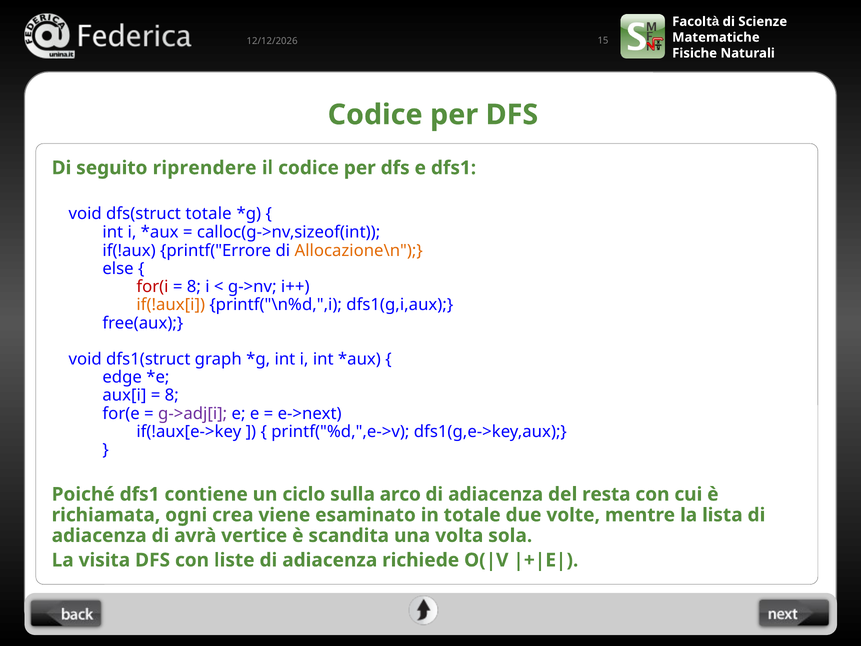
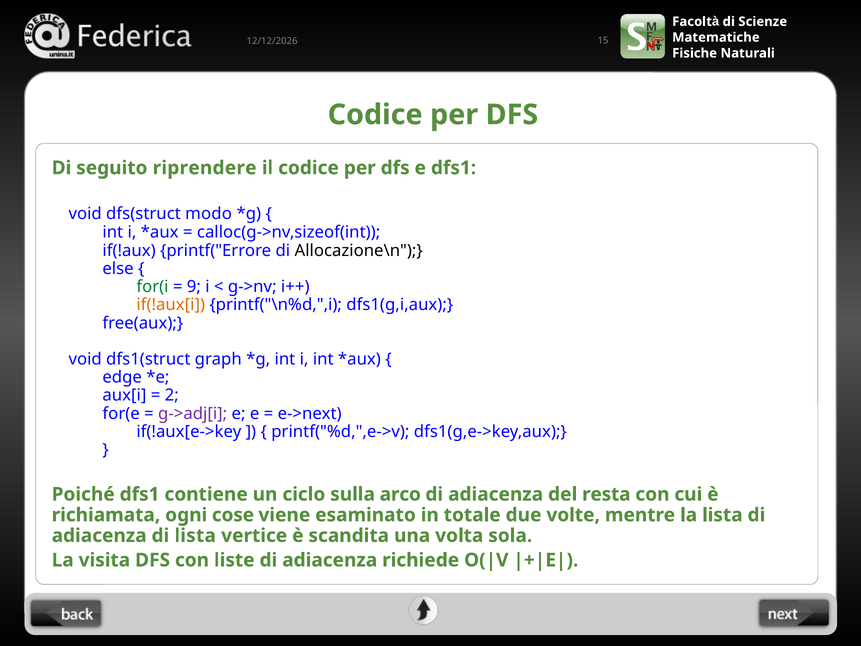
dfs(struct totale: totale -> modo
Allocazione\n colour: orange -> black
for(i colour: red -> green
8 at (194, 287): 8 -> 9
8 at (172, 395): 8 -> 2
crea: crea -> cose
di avrà: avrà -> lista
